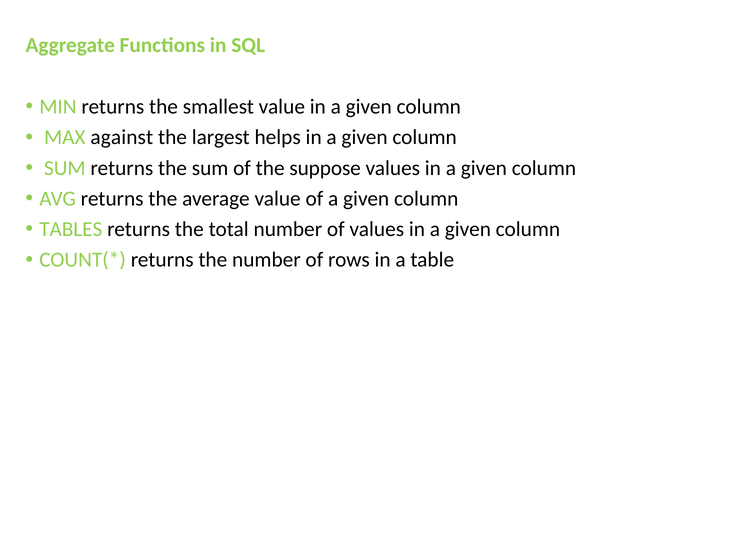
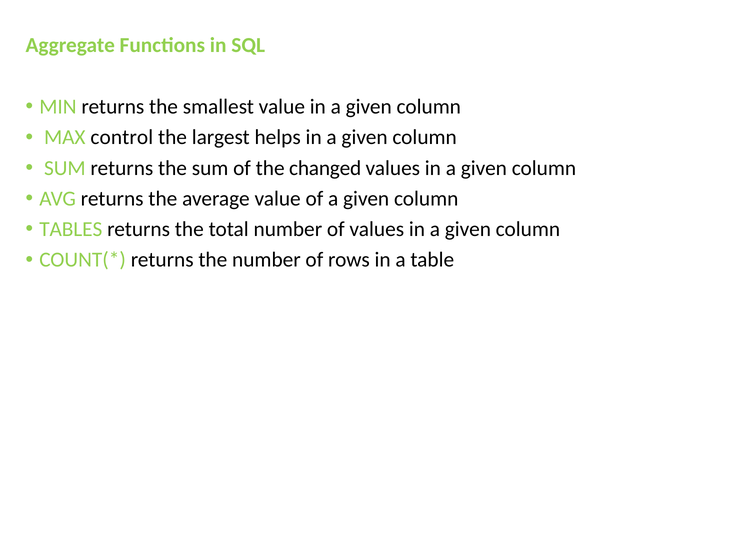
against: against -> control
suppose: suppose -> changed
